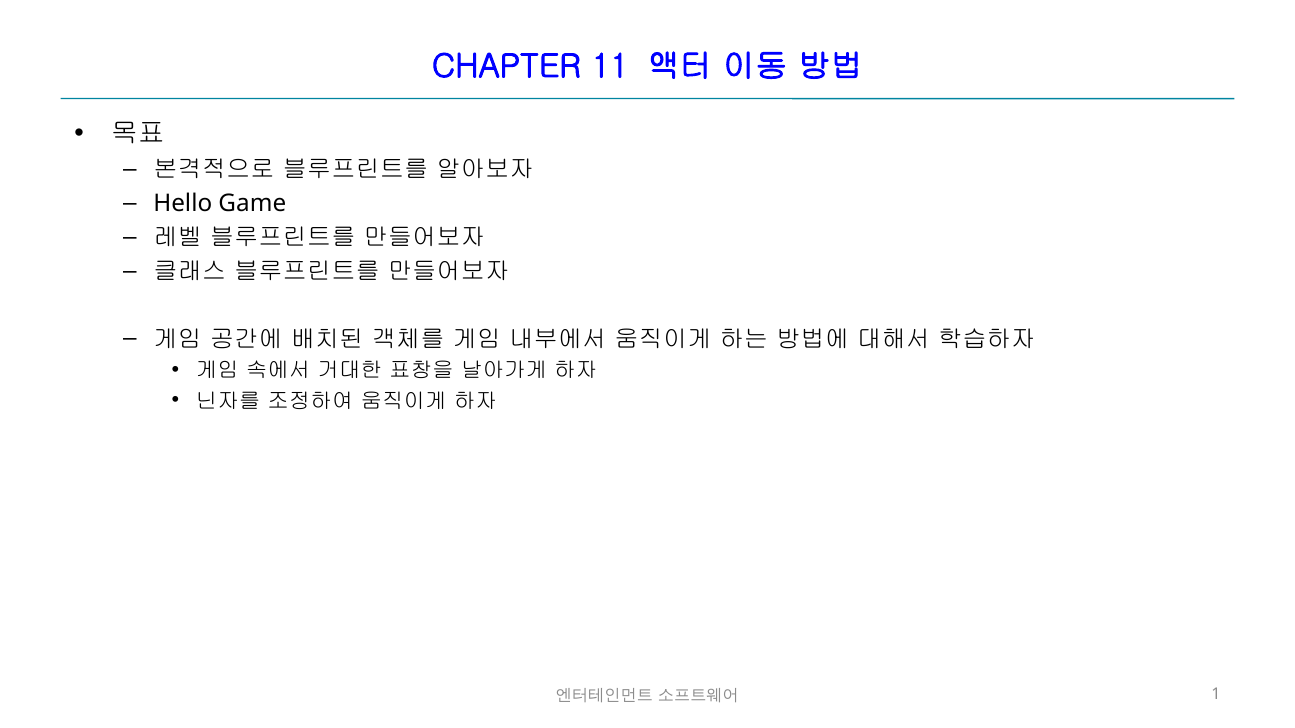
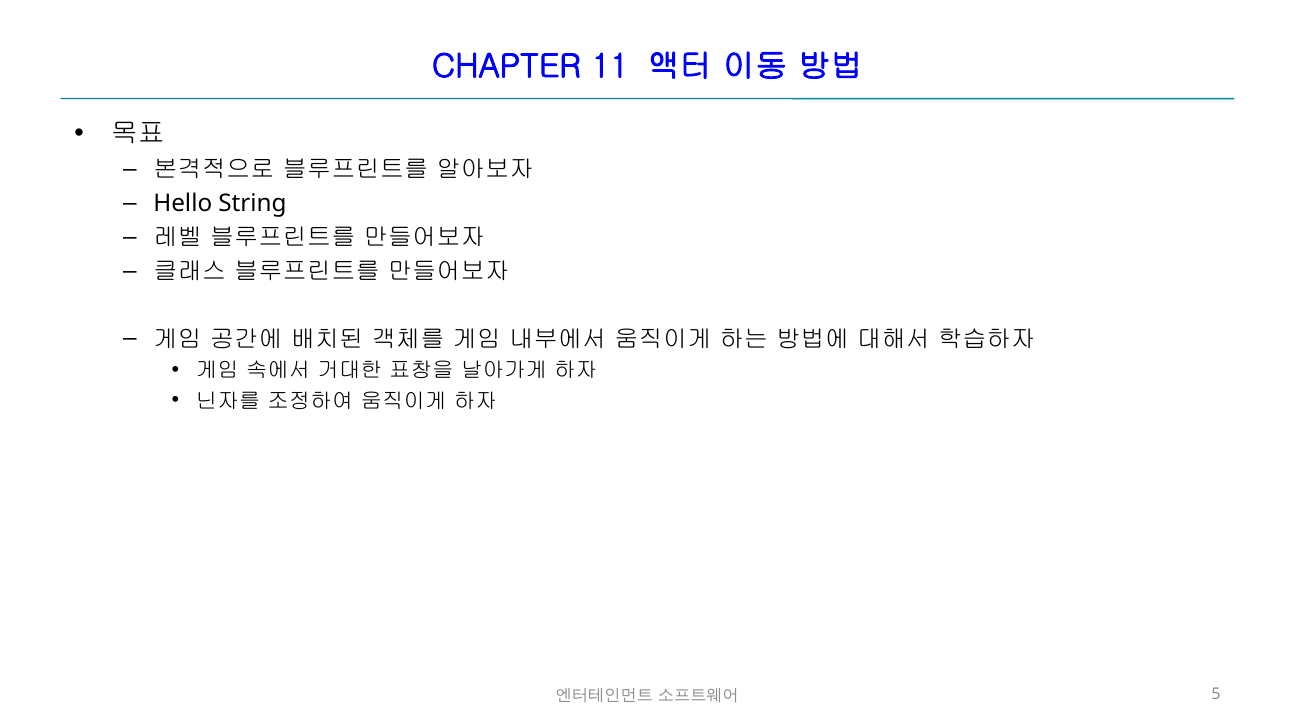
Game: Game -> String
1: 1 -> 5
